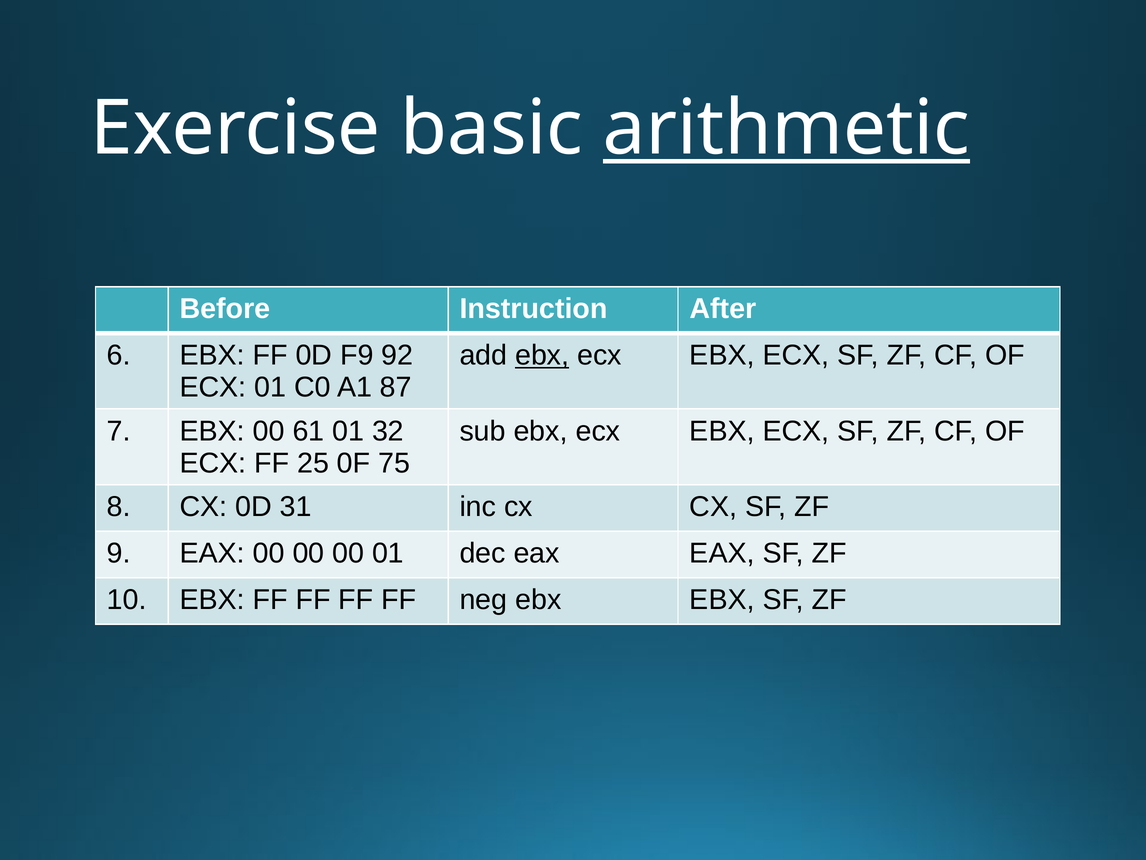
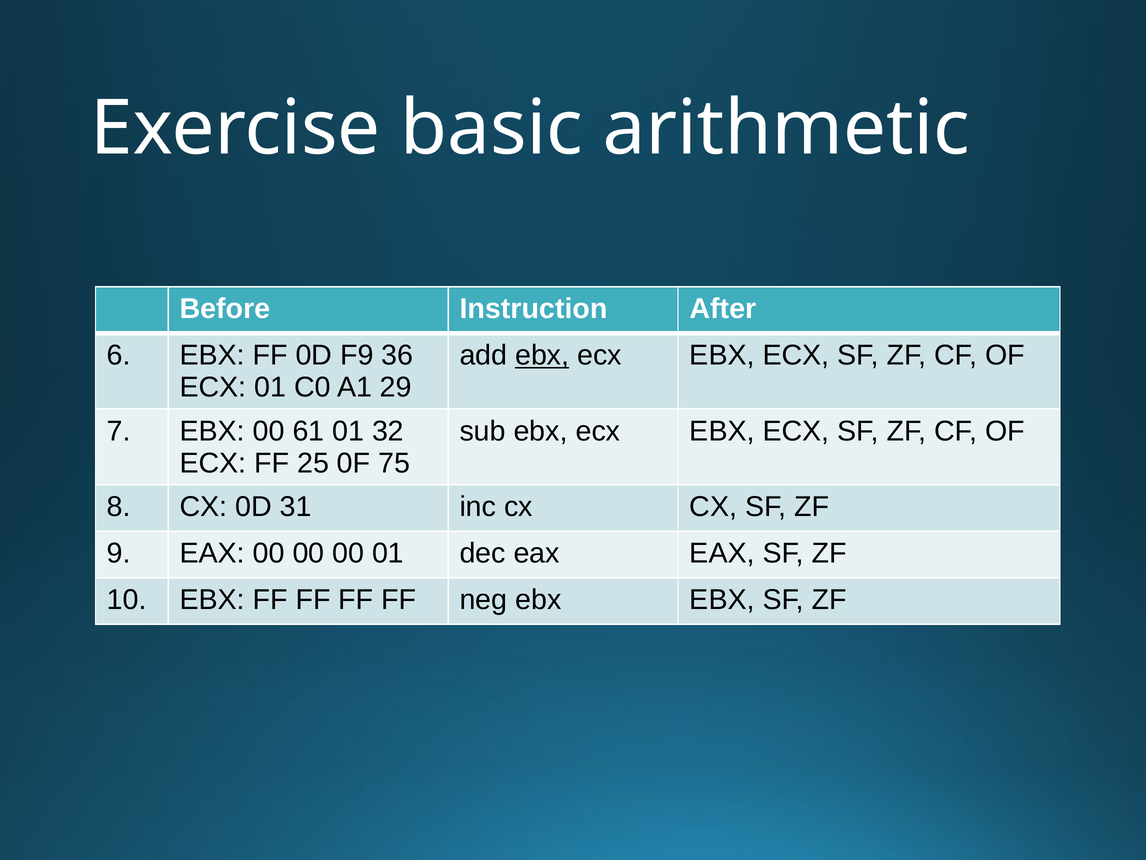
arithmetic underline: present -> none
92: 92 -> 36
87: 87 -> 29
